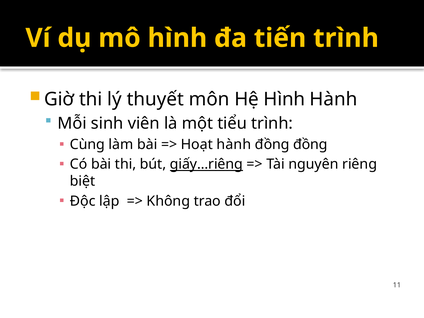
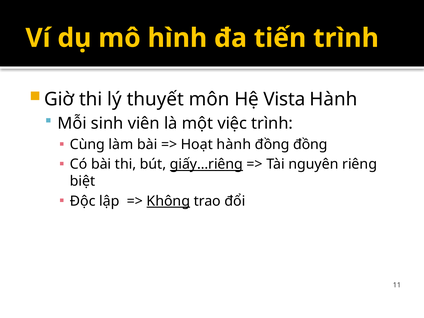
Hệ Hình: Hình -> Vista
tiểu: tiểu -> việc
Không underline: none -> present
